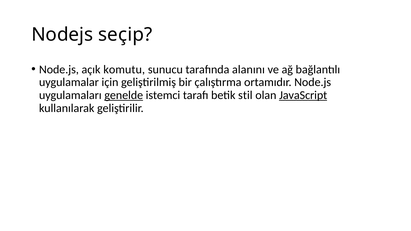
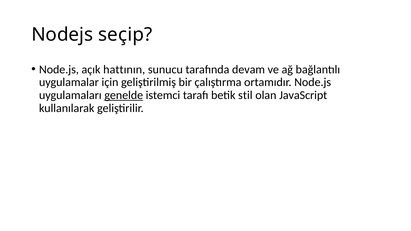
komutu: komutu -> hattının
alanını: alanını -> devam
JavaScript underline: present -> none
